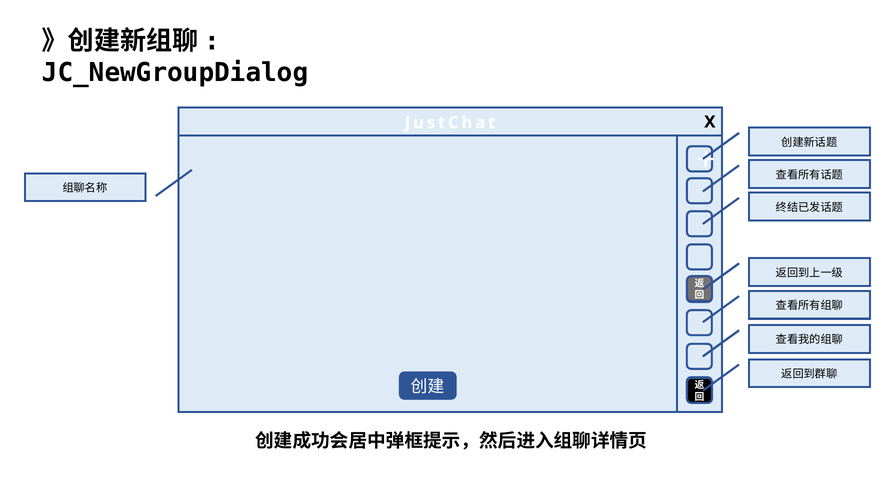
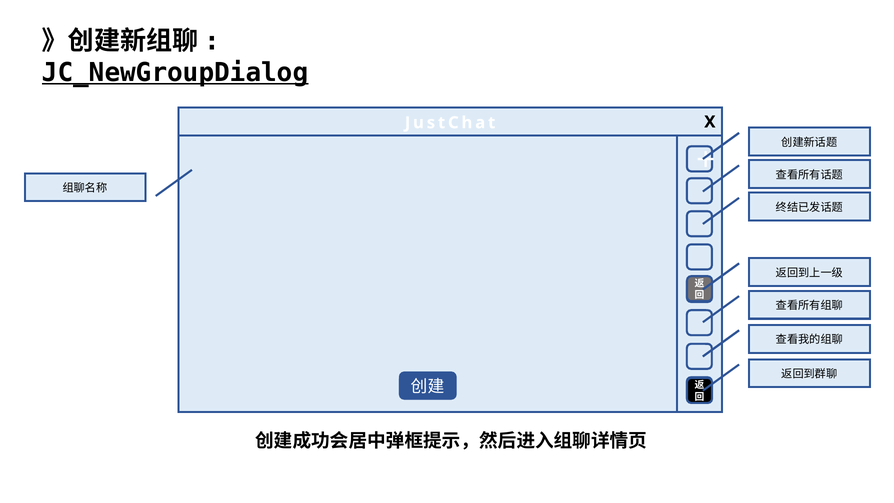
JC_NewGroupDialog underline: none -> present
